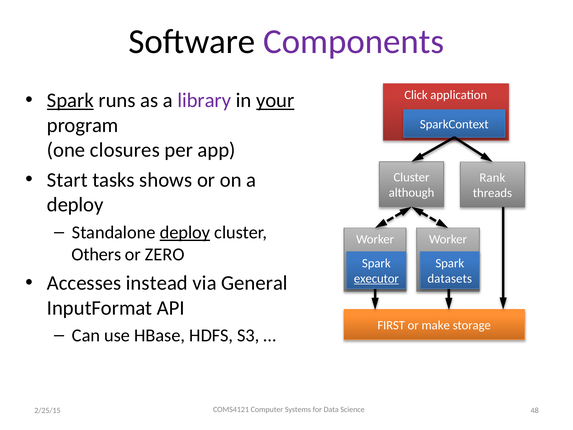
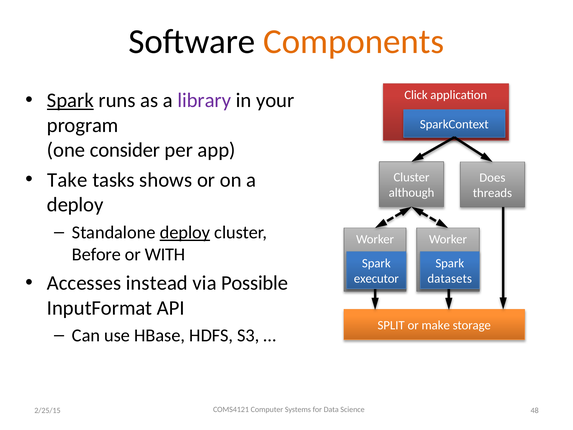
Components colour: purple -> orange
your underline: present -> none
closures: closures -> consider
Start: Start -> Take
Rank: Rank -> Does
Others: Others -> Before
ZERO: ZERO -> WITH
General: General -> Possible
executor underline: present -> none
FIRST: FIRST -> SPLIT
